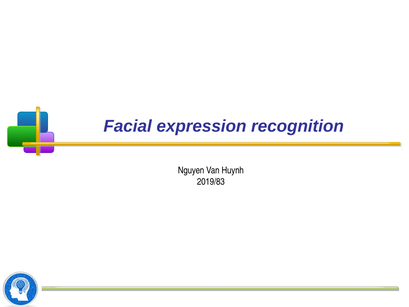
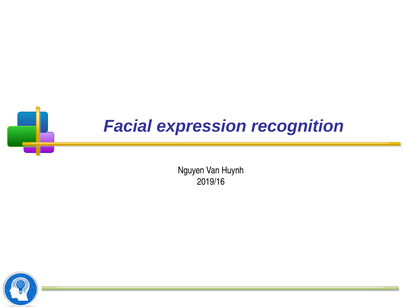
2019/83: 2019/83 -> 2019/16
